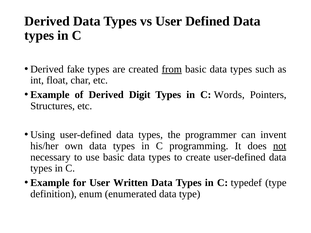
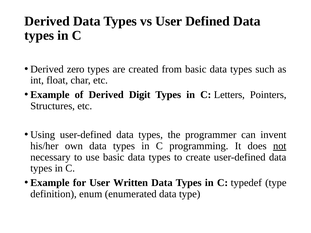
fake: fake -> zero
from underline: present -> none
Words: Words -> Letters
